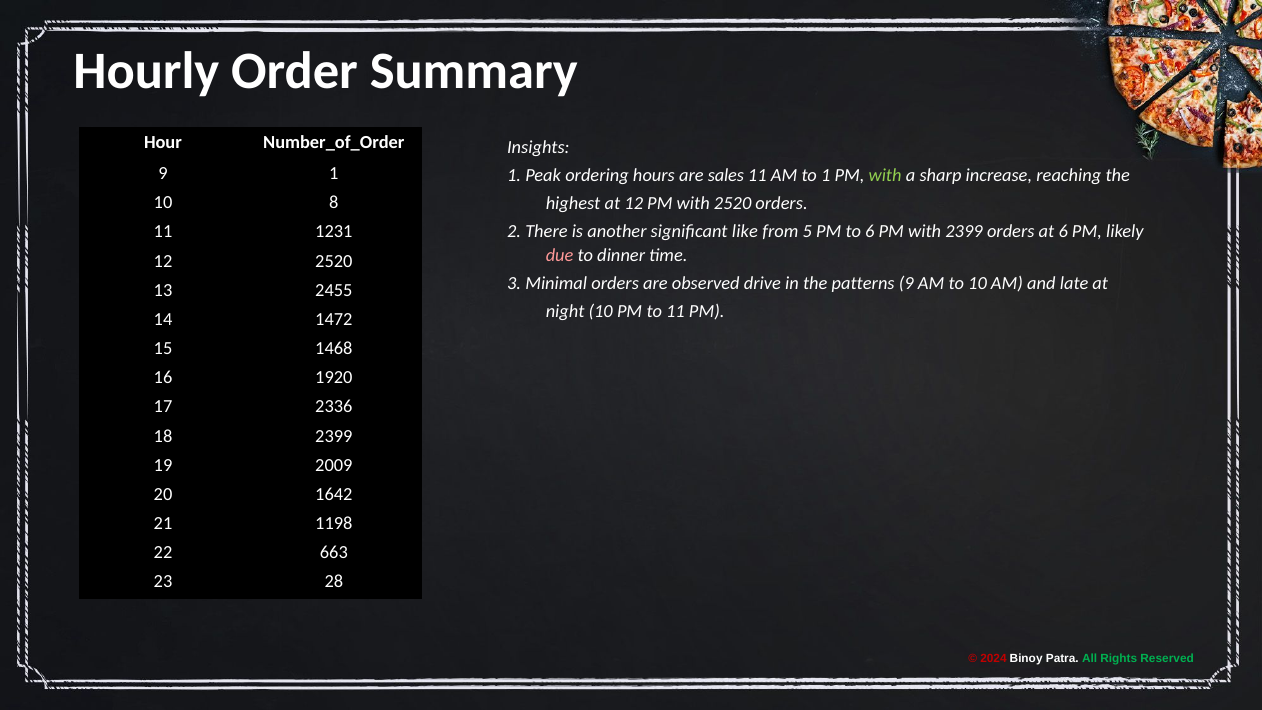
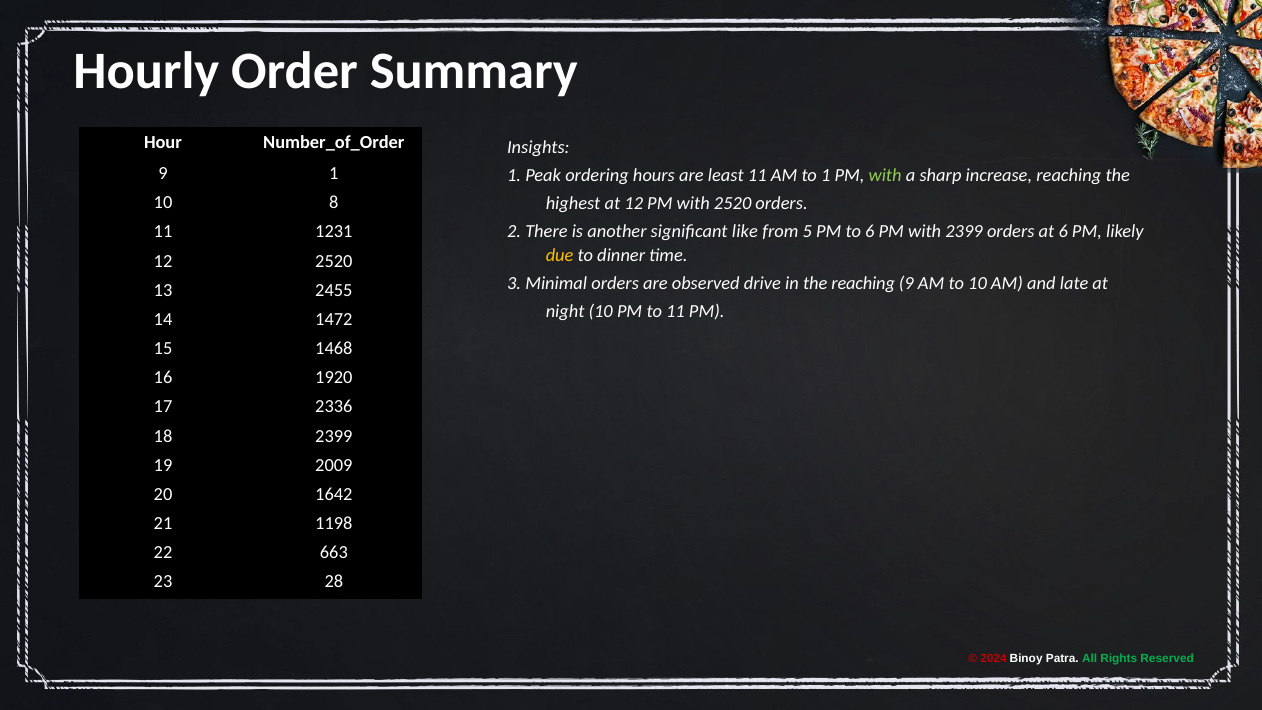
sales: sales -> least
due colour: pink -> yellow
the patterns: patterns -> reaching
